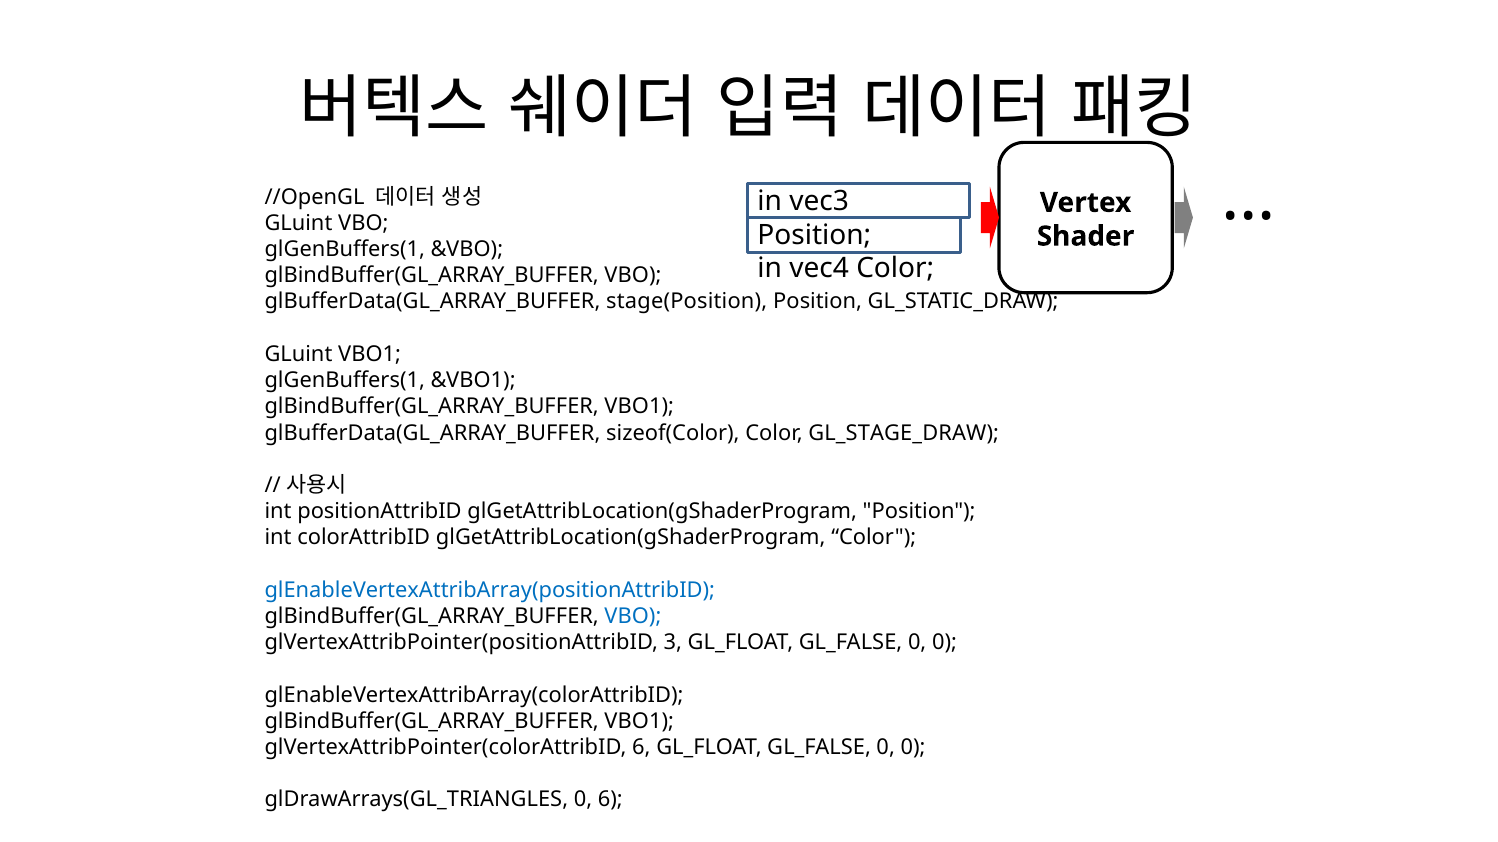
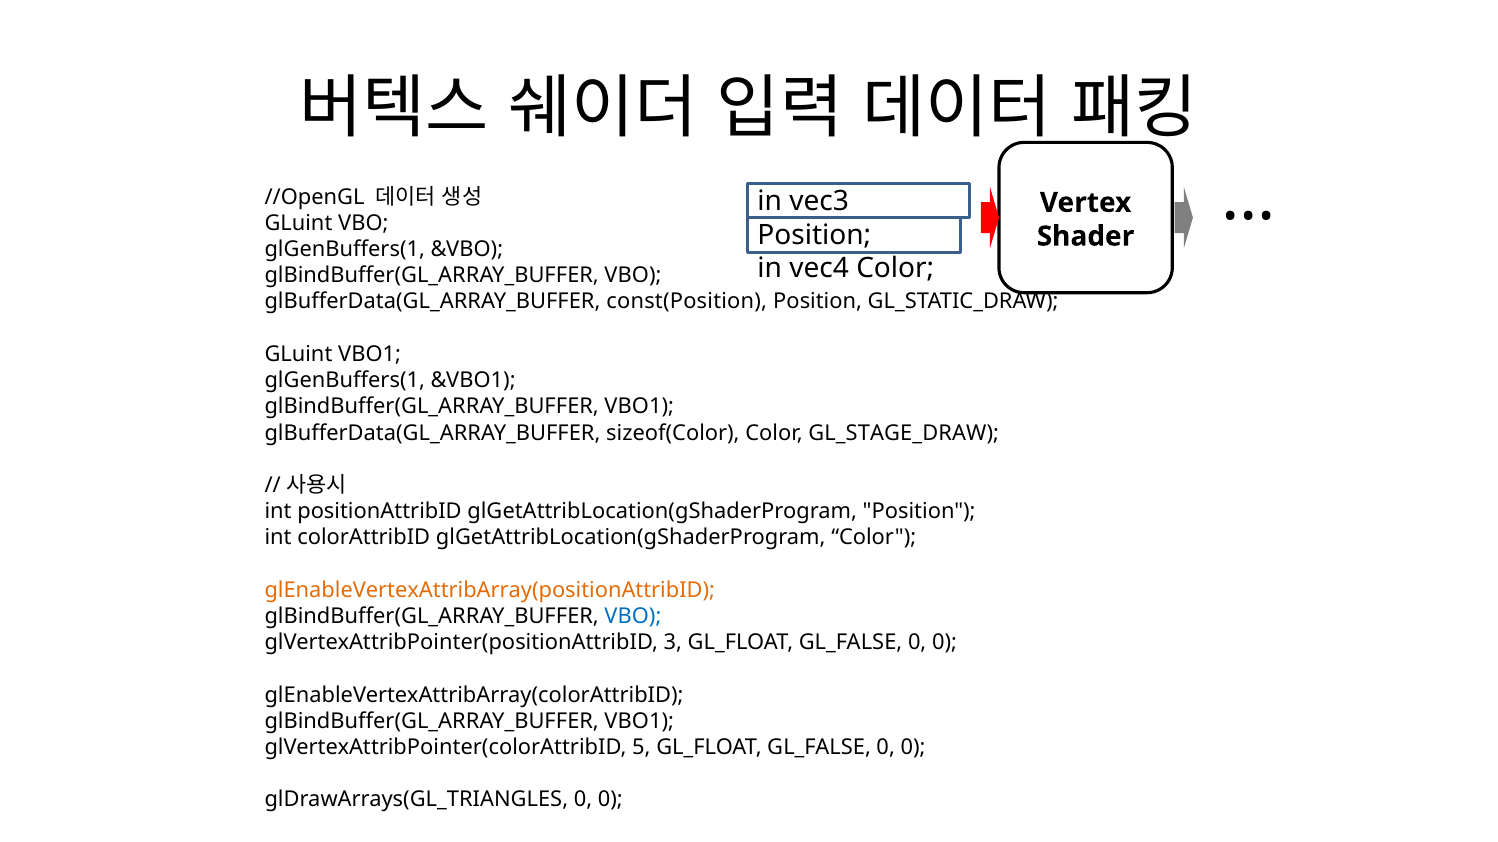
stage(Position: stage(Position -> const(Position
glEnableVertexAttribArray(positionAttribID colour: blue -> orange
glVertexAttribPointer(colorAttribID 6: 6 -> 5
glDrawArrays(GL_TRIANGLES 0 6: 6 -> 0
